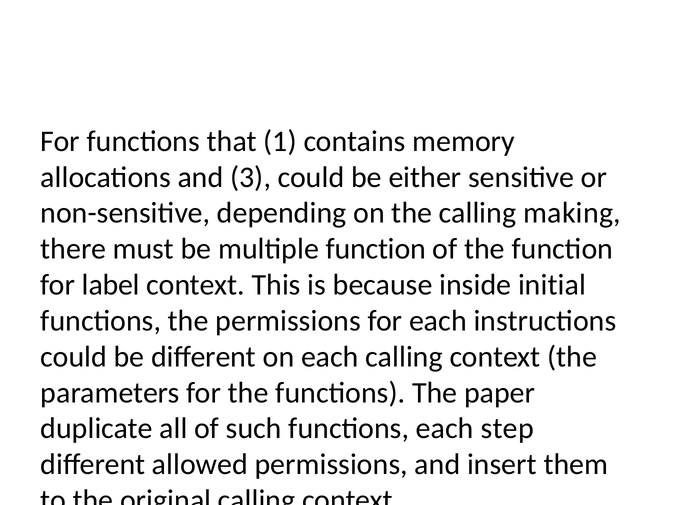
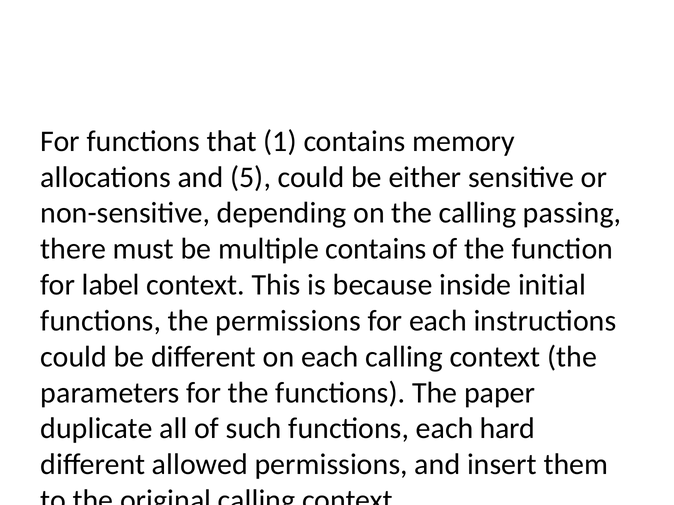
3: 3 -> 5
calling making: making -> passing
multiple function: function -> contains
step: step -> hard
